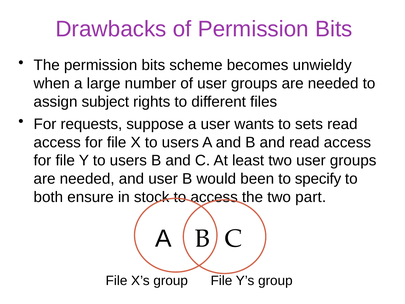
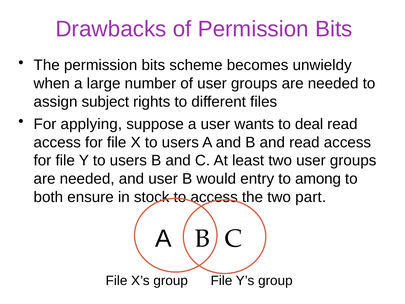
requests: requests -> applying
sets: sets -> deal
been: been -> entry
specify: specify -> among
